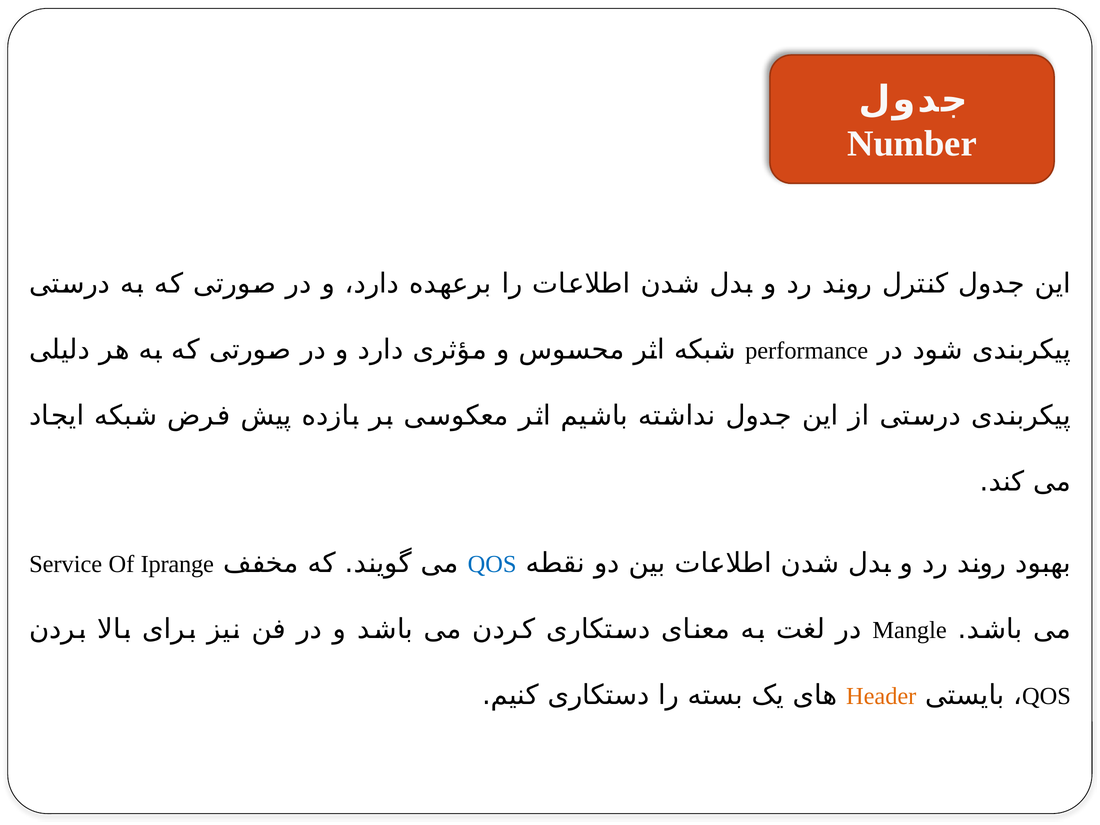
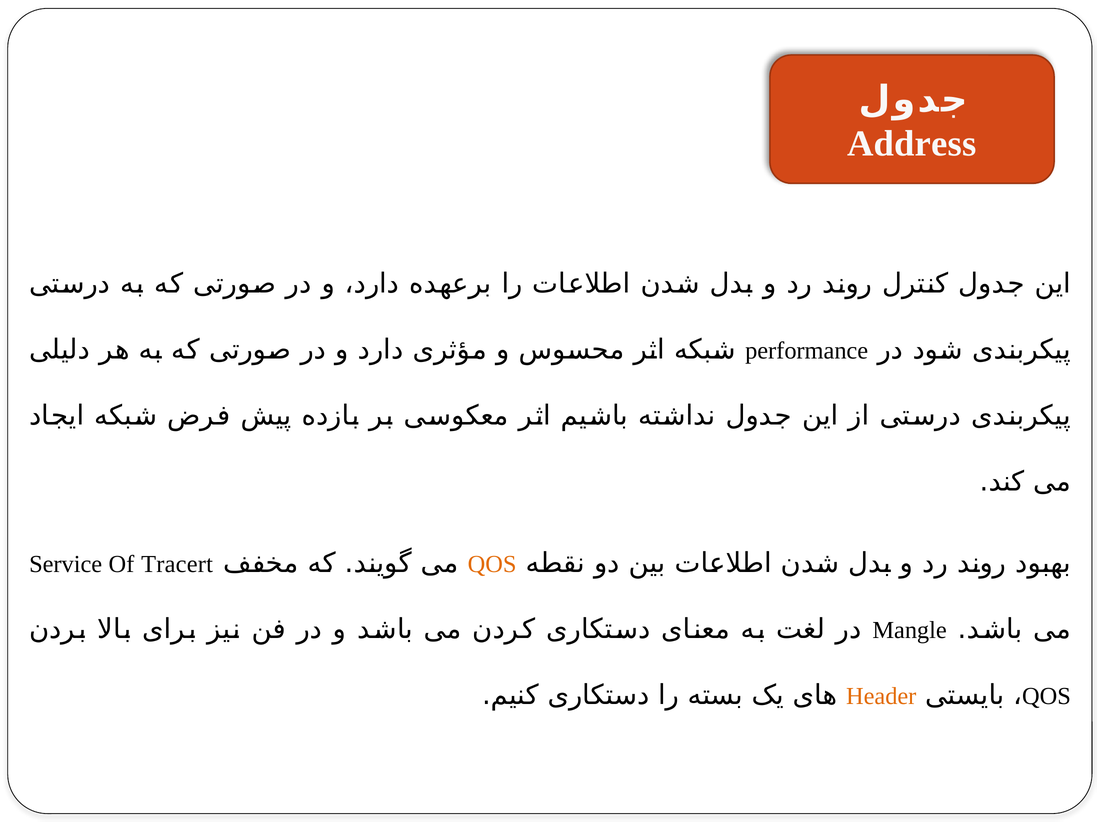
Number: Number -> Address
Iprange: Iprange -> Tracert
QOS at (492, 564) colour: blue -> orange
